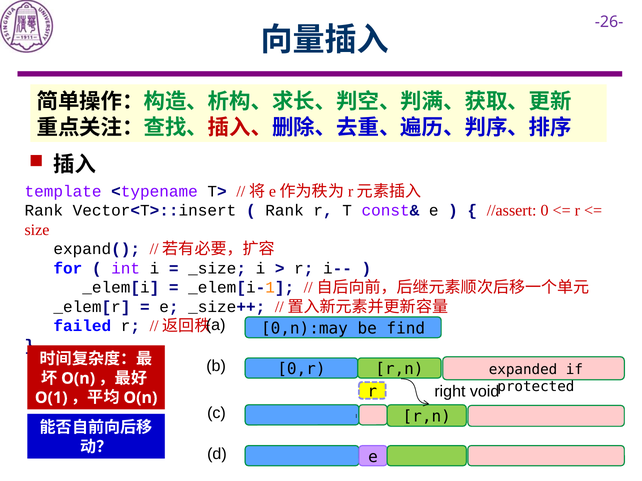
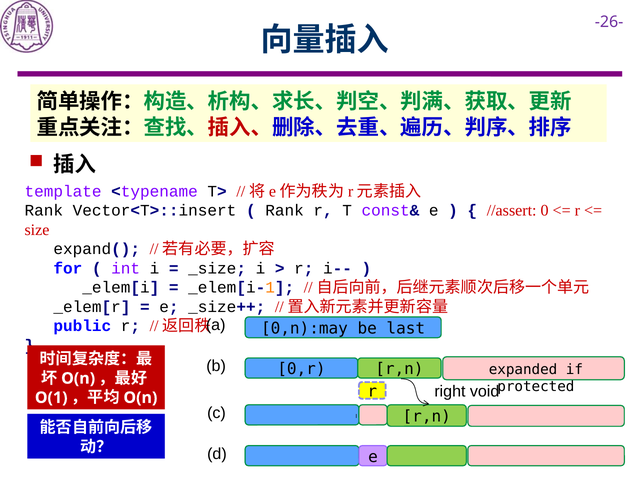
failed: failed -> public
find: find -> last
